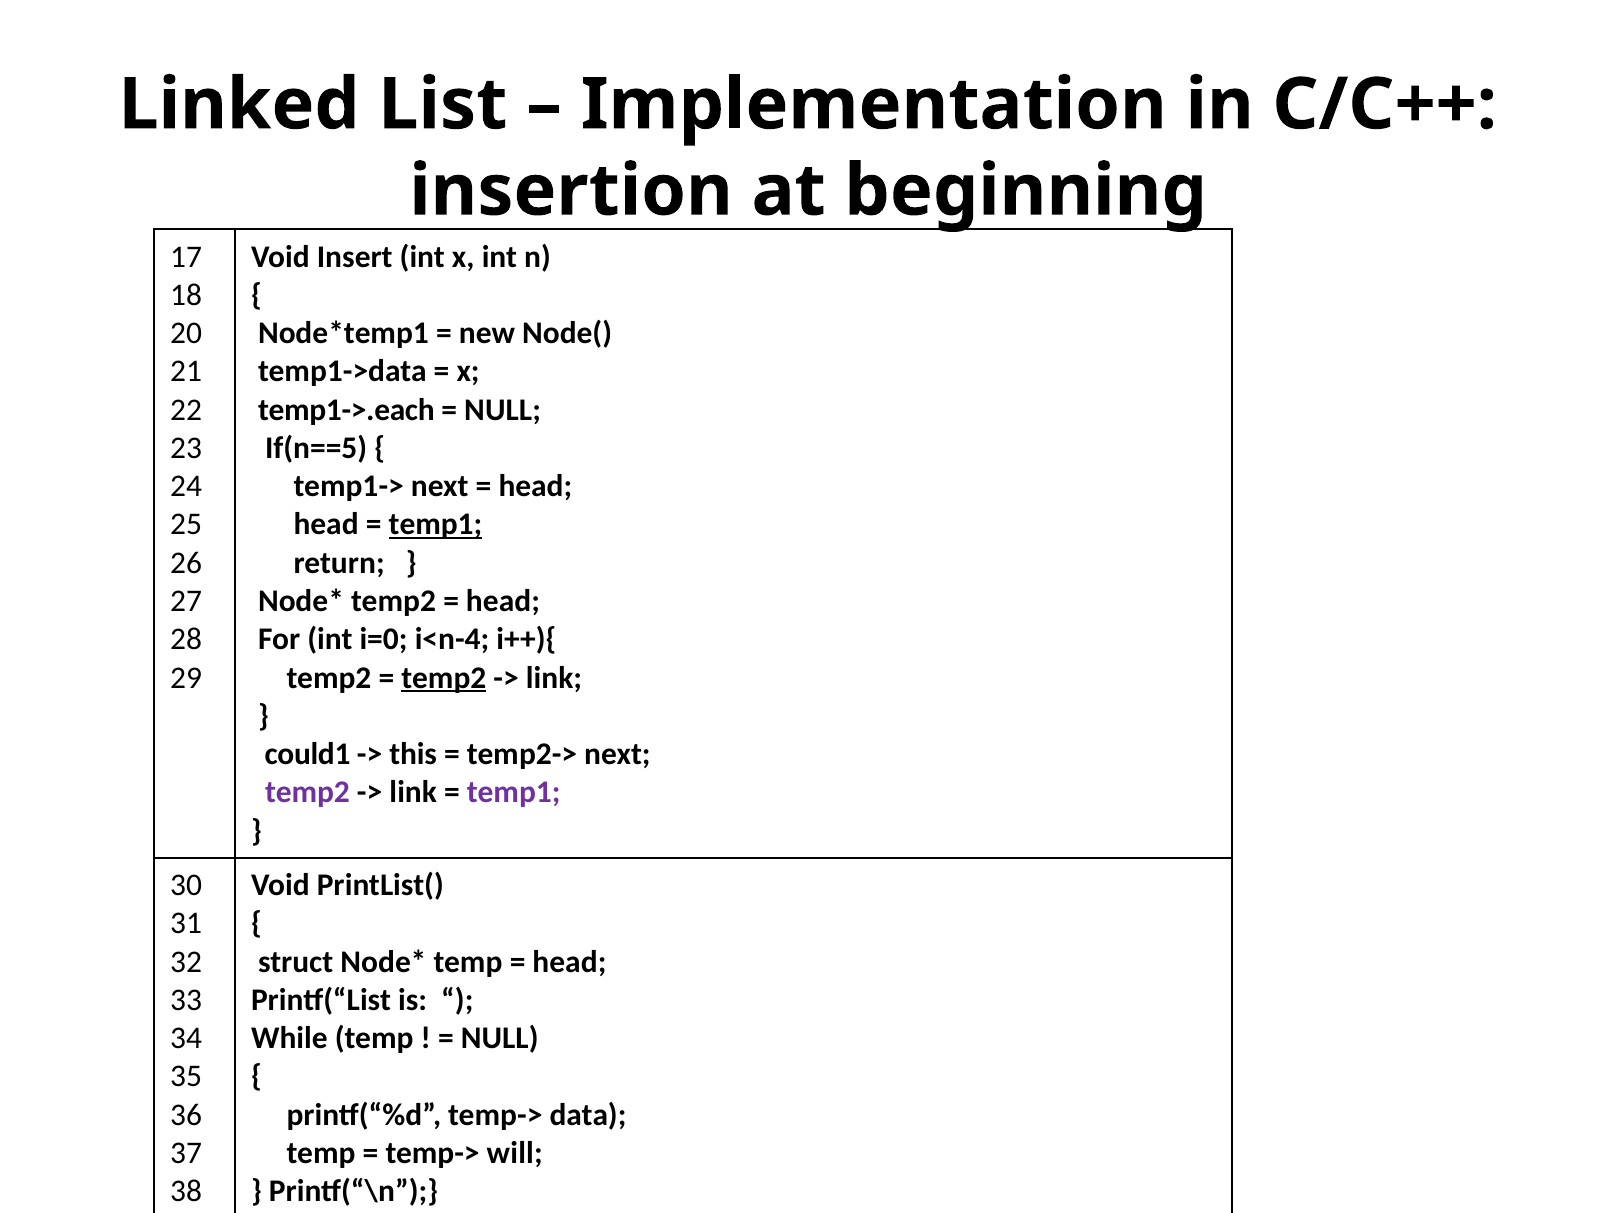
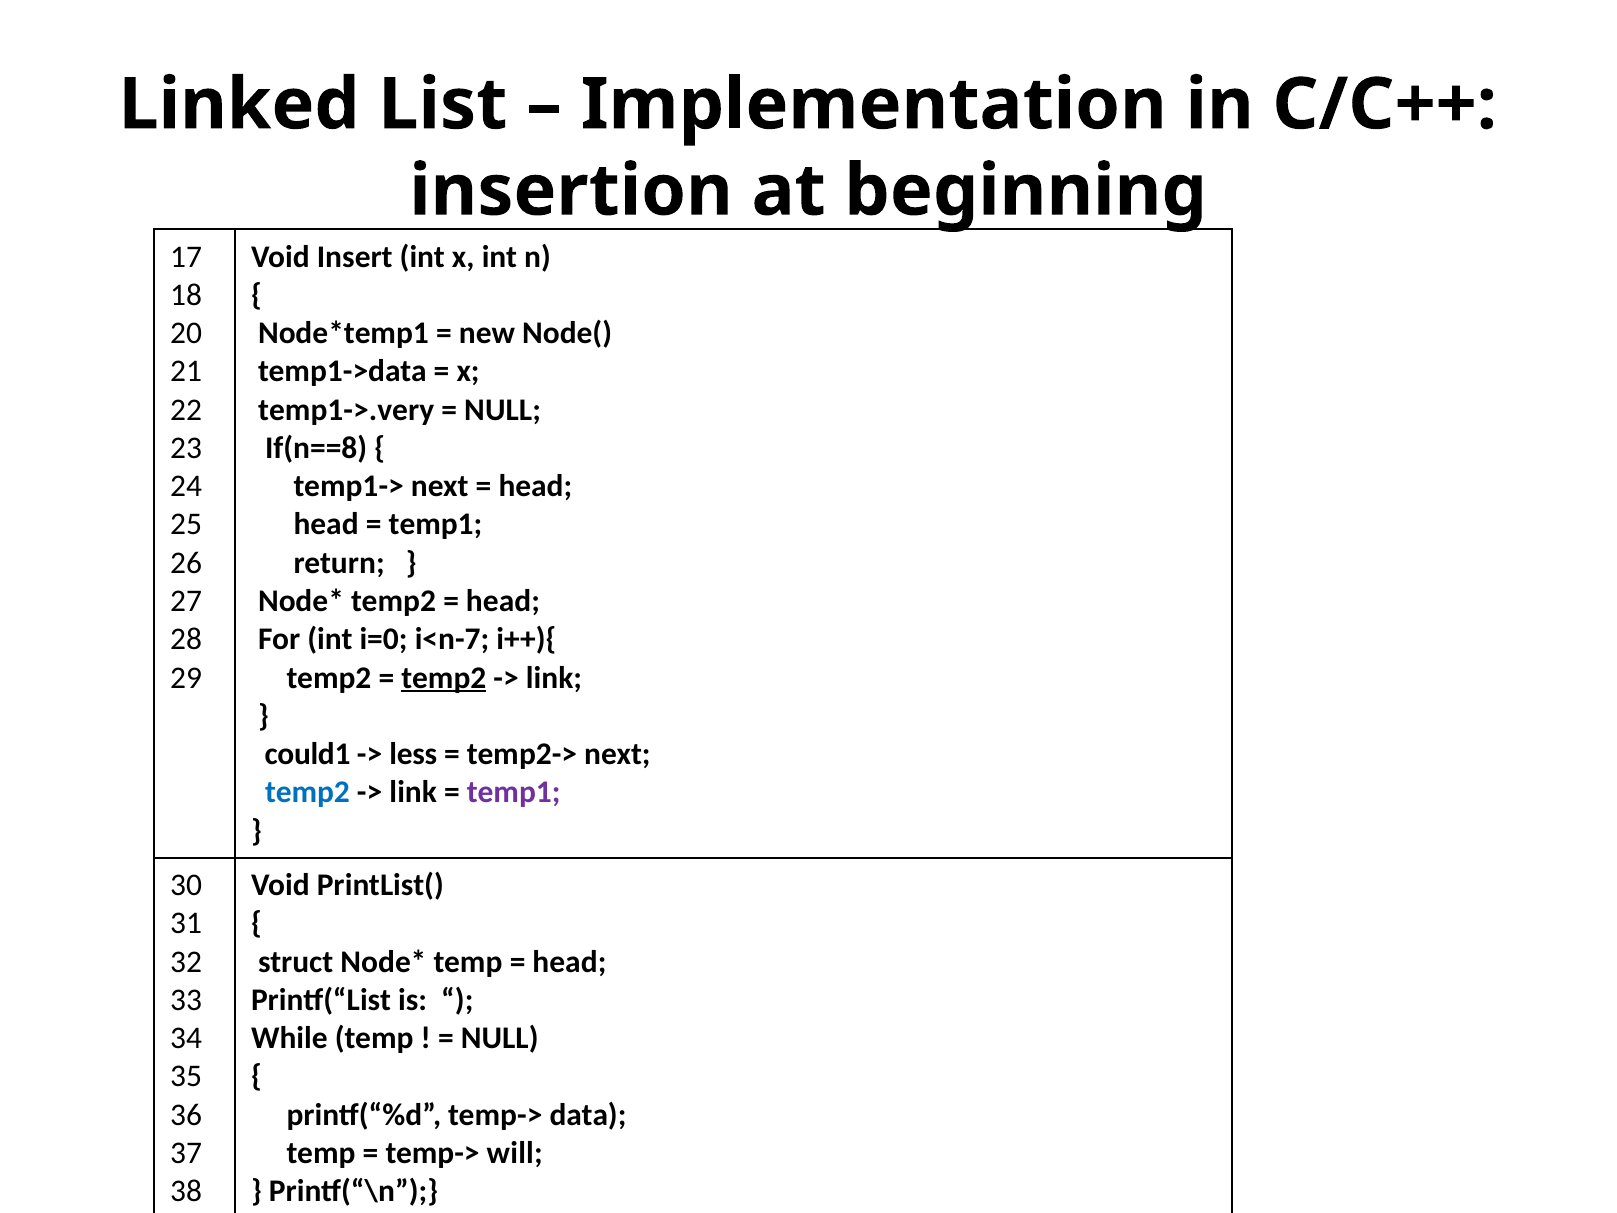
temp1->.each: temp1->.each -> temp1->.very
If(n==5: If(n==5 -> If(n==8
temp1 at (435, 525) underline: present -> none
i<n-4: i<n-4 -> i<n-7
this: this -> less
temp2 at (307, 792) colour: purple -> blue
